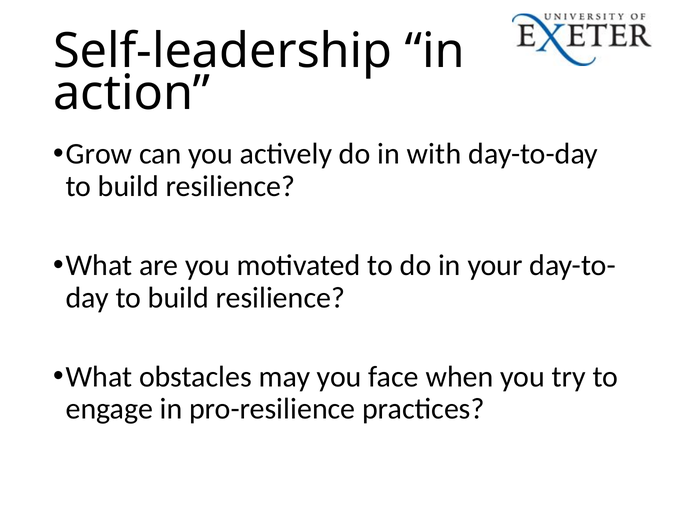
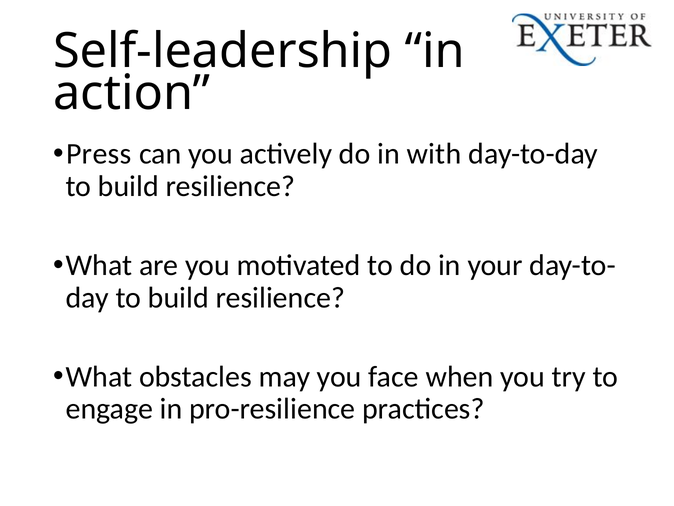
Grow: Grow -> Press
